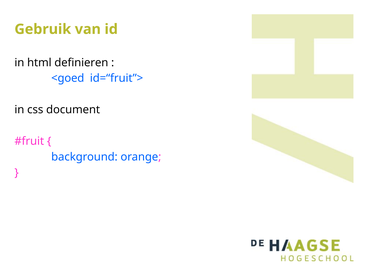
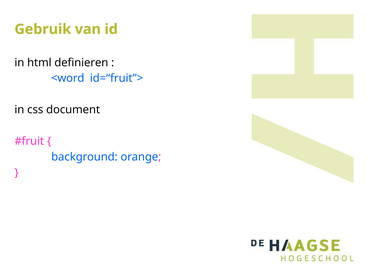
<goed: <goed -> <word
